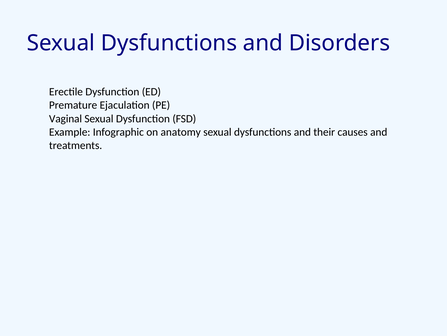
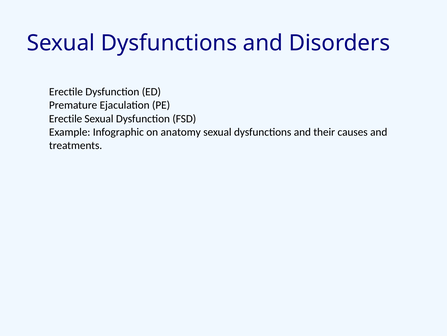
Vaginal at (66, 118): Vaginal -> Erectile
